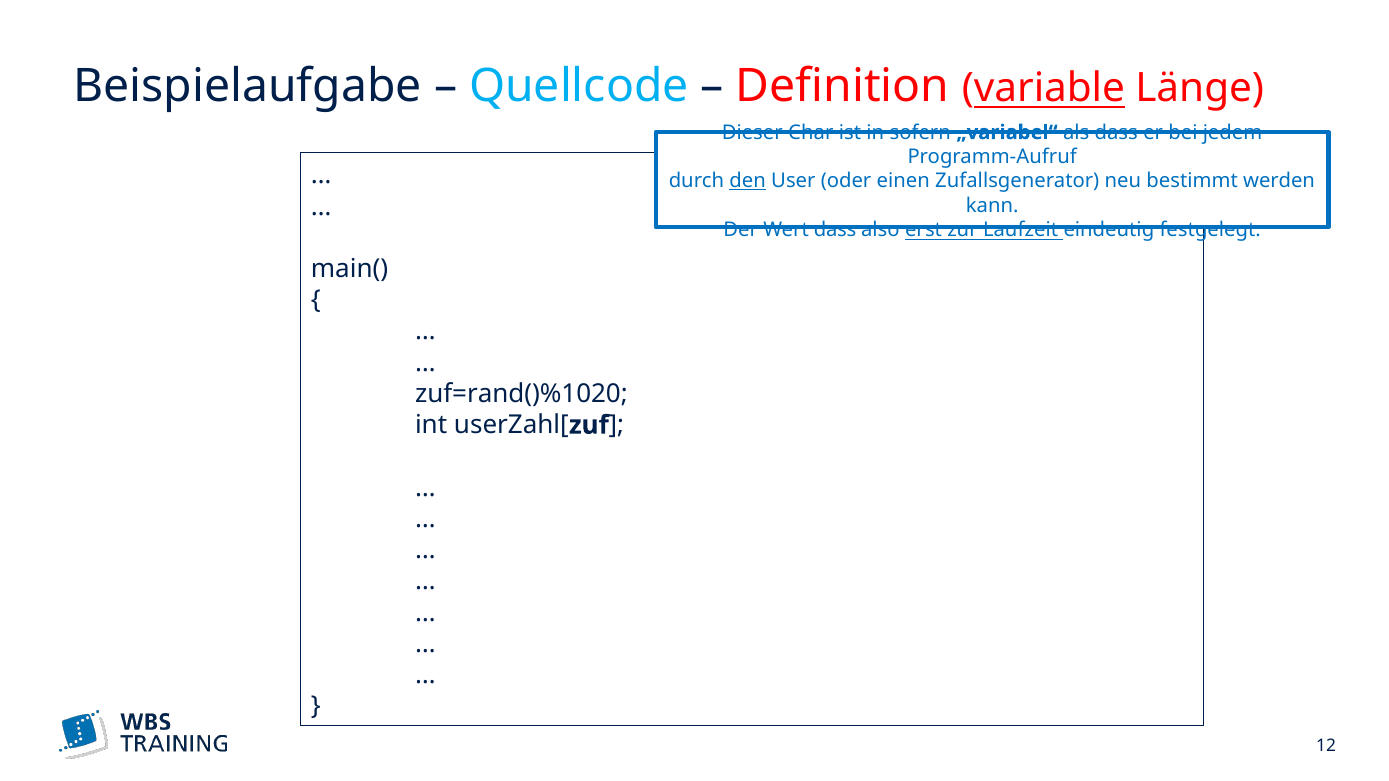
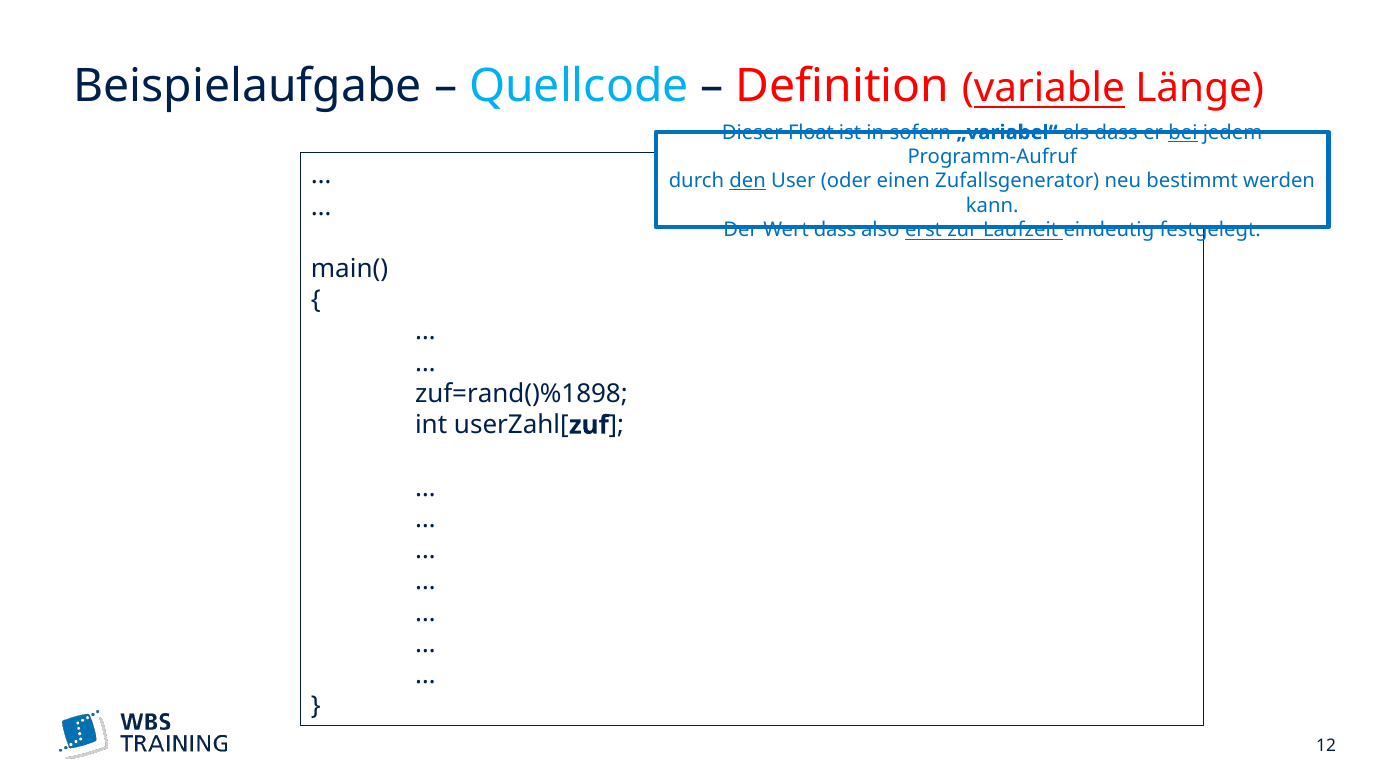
Char: Char -> Float
bei underline: none -> present
zuf=rand()%1020: zuf=rand()%1020 -> zuf=rand()%1898
